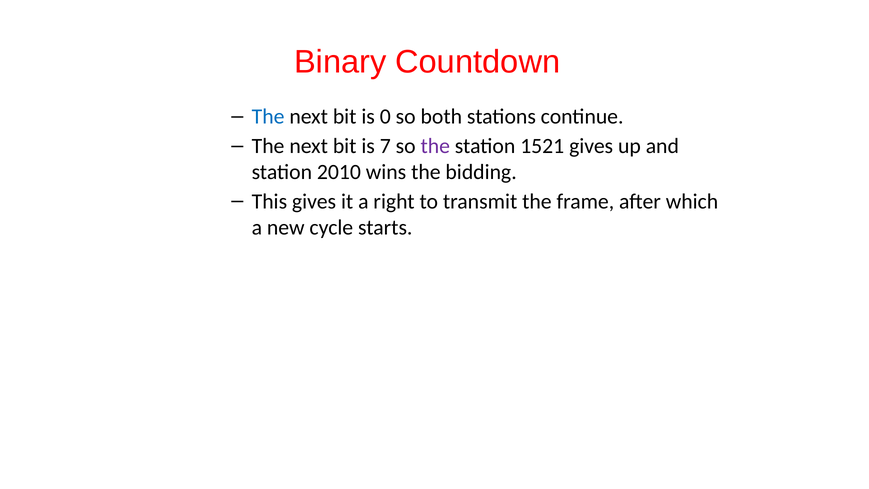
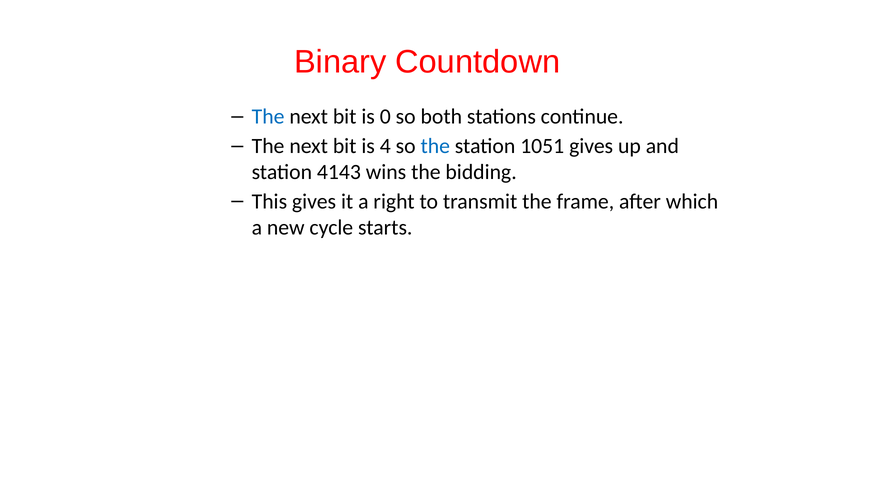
7: 7 -> 4
the at (435, 146) colour: purple -> blue
1521: 1521 -> 1051
2010: 2010 -> 4143
